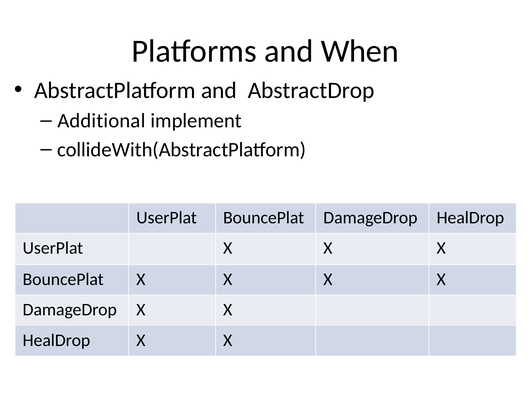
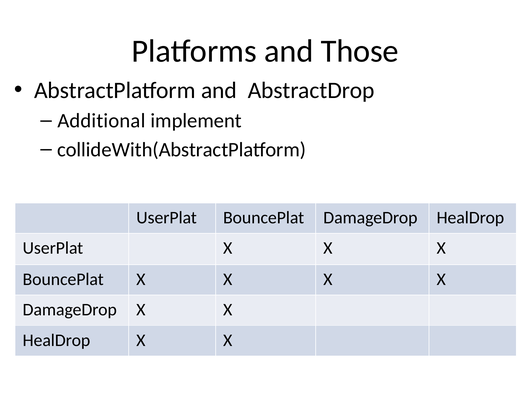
When: When -> Those
